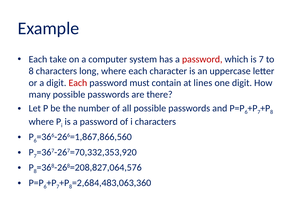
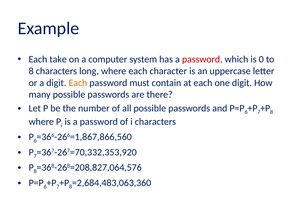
is 7: 7 -> 0
Each at (78, 83) colour: red -> orange
at lines: lines -> each
